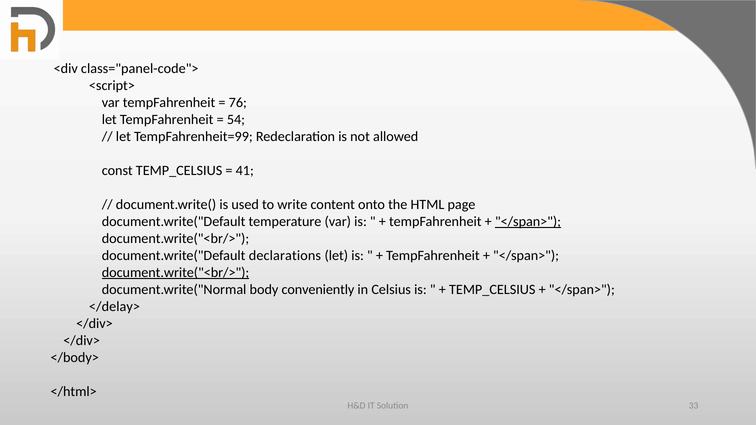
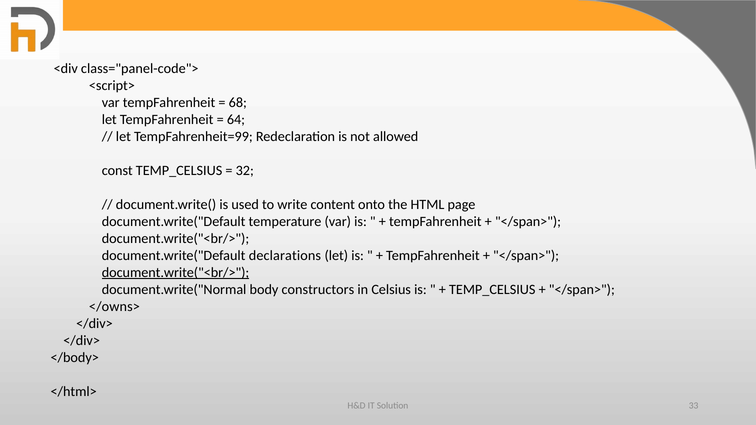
76: 76 -> 68
54: 54 -> 64
41: 41 -> 32
</span> at (528, 222) underline: present -> none
conveniently: conveniently -> constructors
</delay>: </delay> -> </owns>
